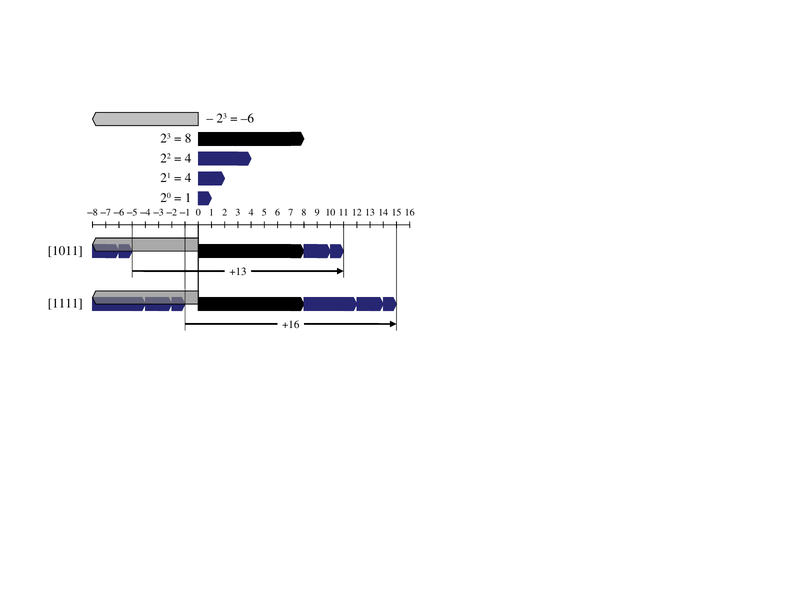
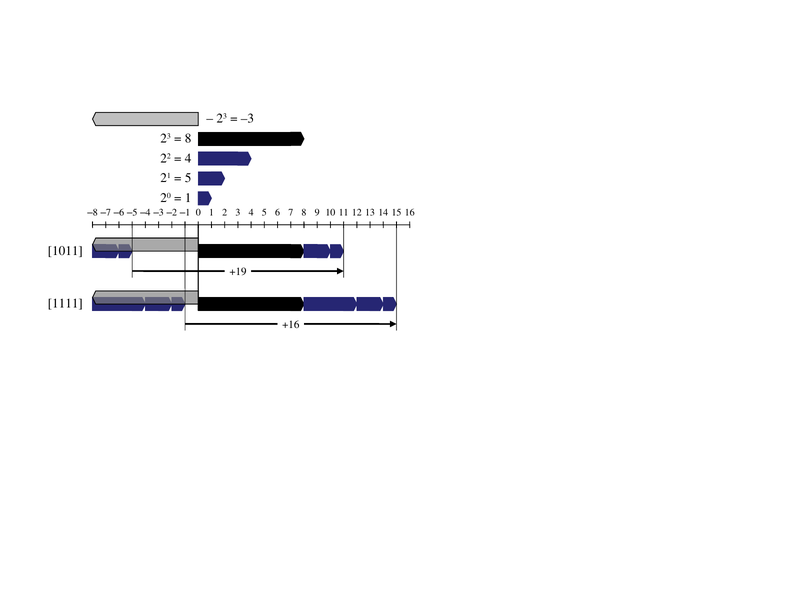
–6 at (247, 118): –6 -> –3
4 at (188, 178): 4 -> 5
+13: +13 -> +19
